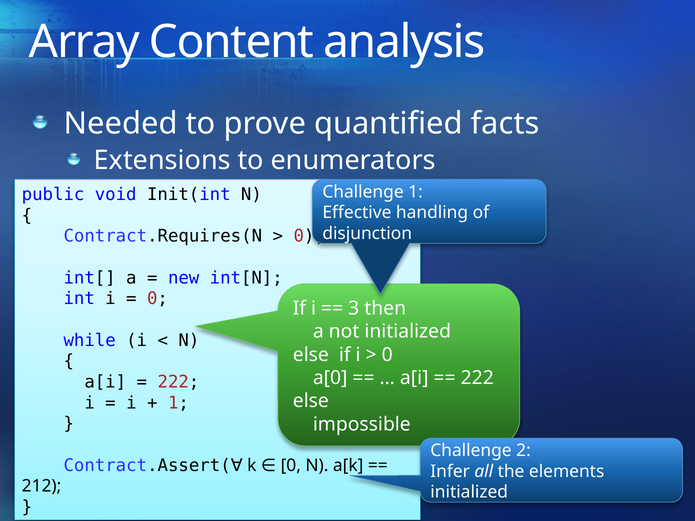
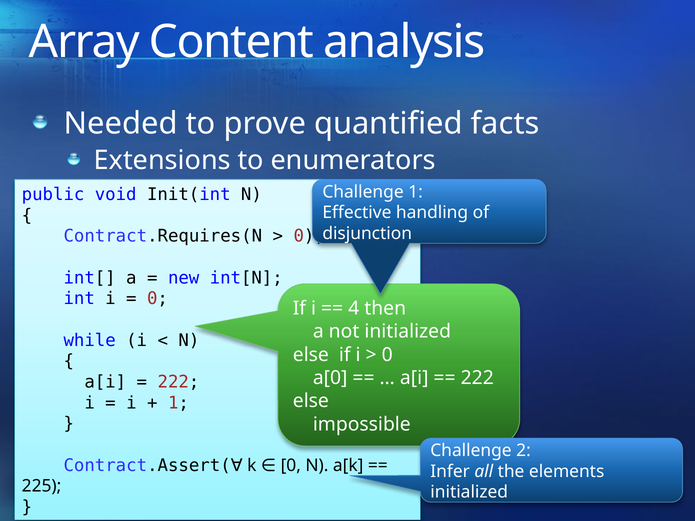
3: 3 -> 4
212: 212 -> 225
